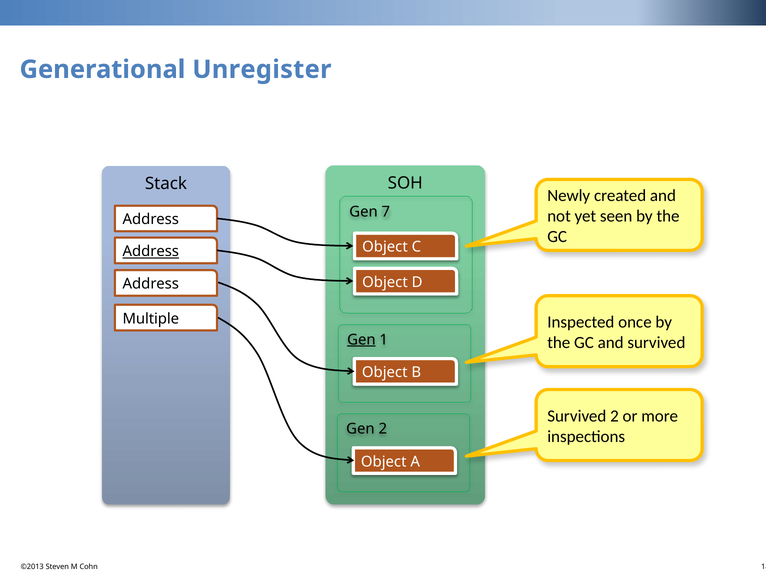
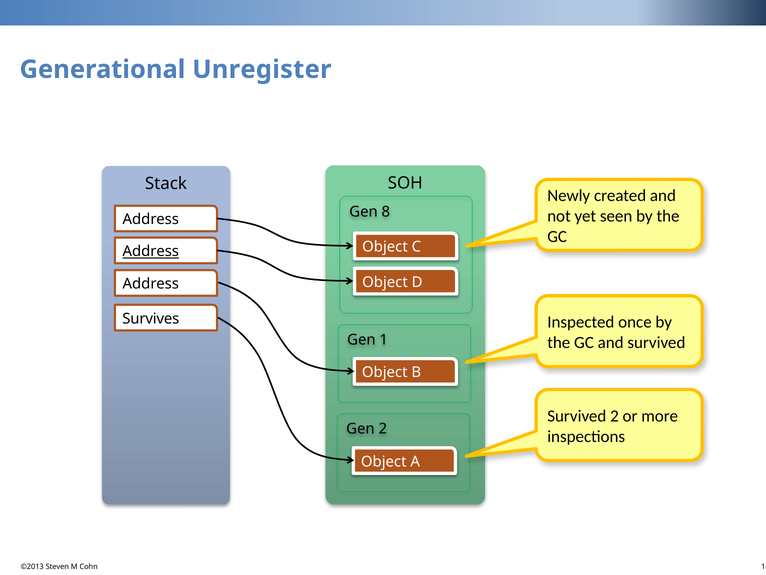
7: 7 -> 8
Multiple: Multiple -> Survives
Gen at (361, 339) underline: present -> none
